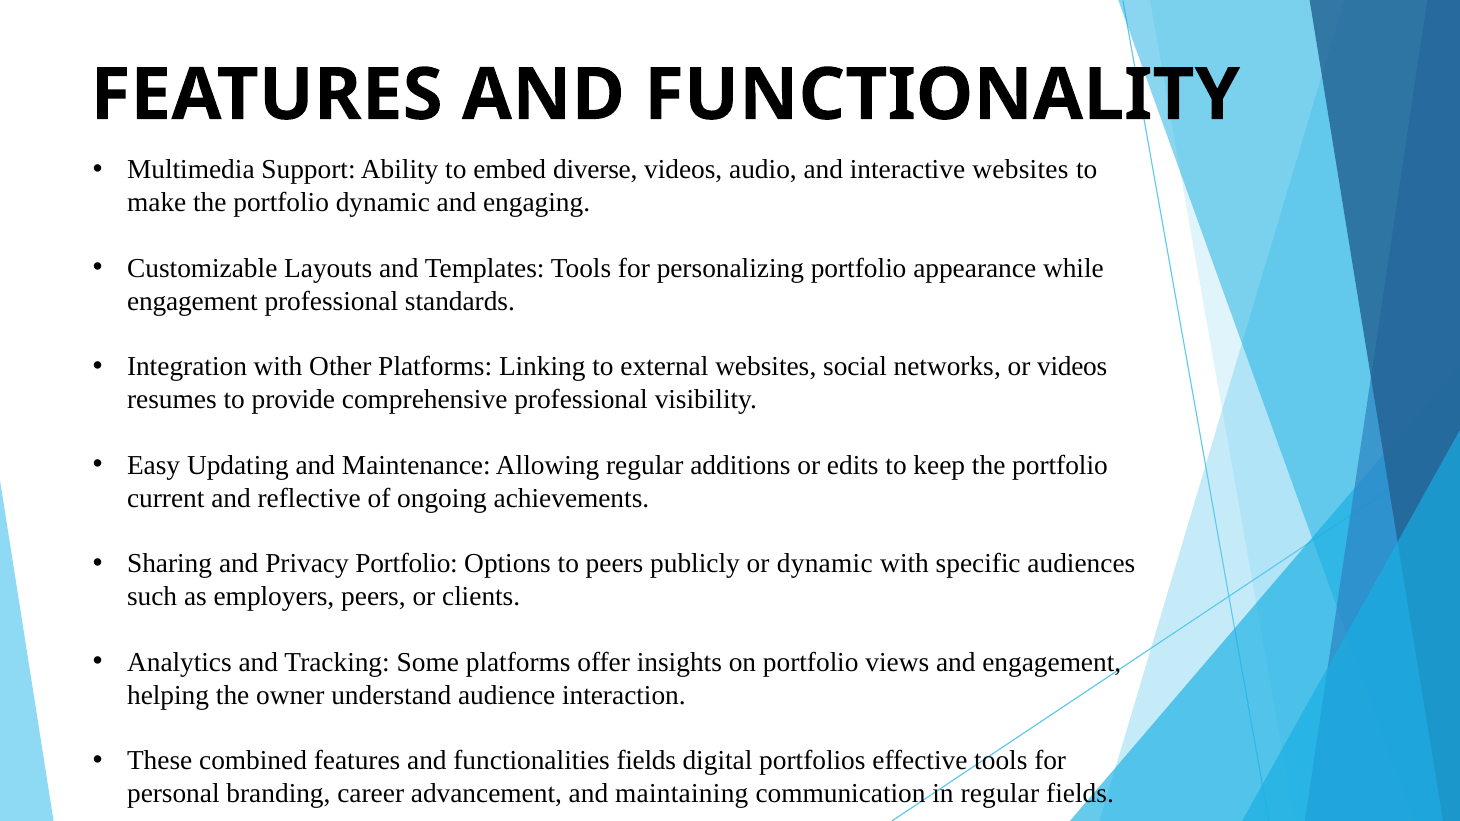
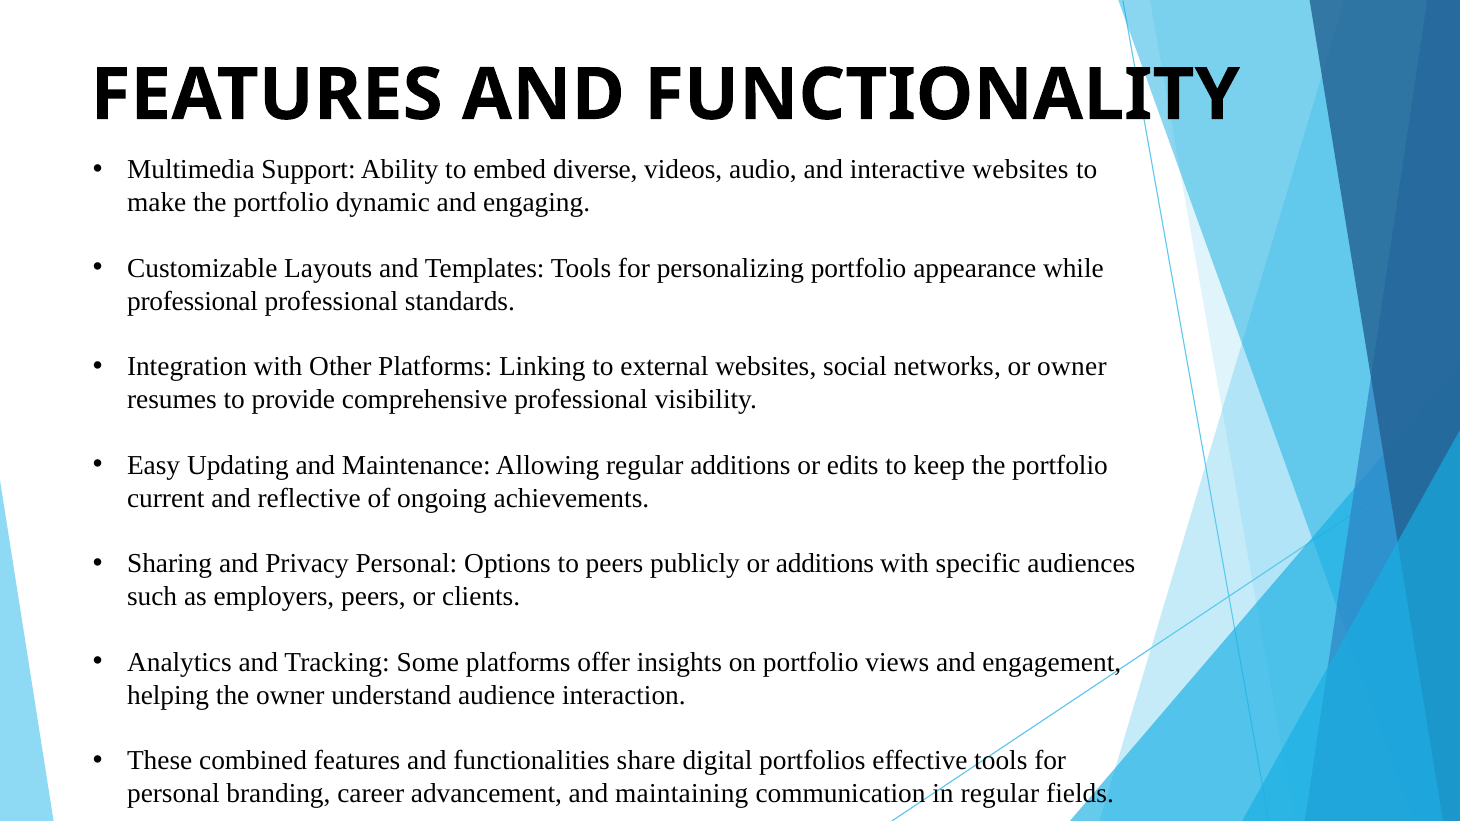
engagement at (192, 301): engagement -> professional
or videos: videos -> owner
Privacy Portfolio: Portfolio -> Personal
or dynamic: dynamic -> additions
functionalities fields: fields -> share
